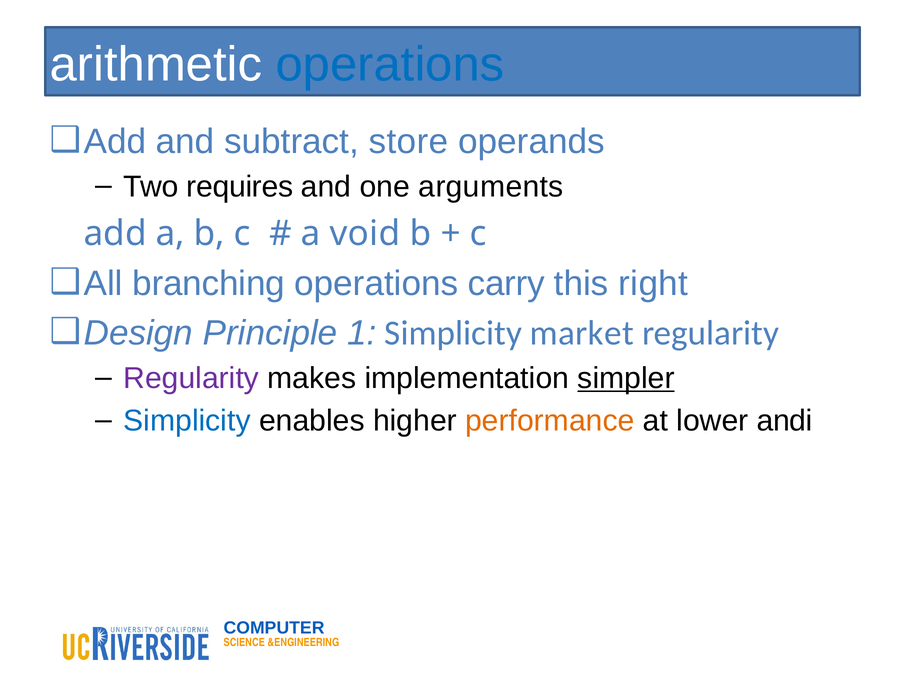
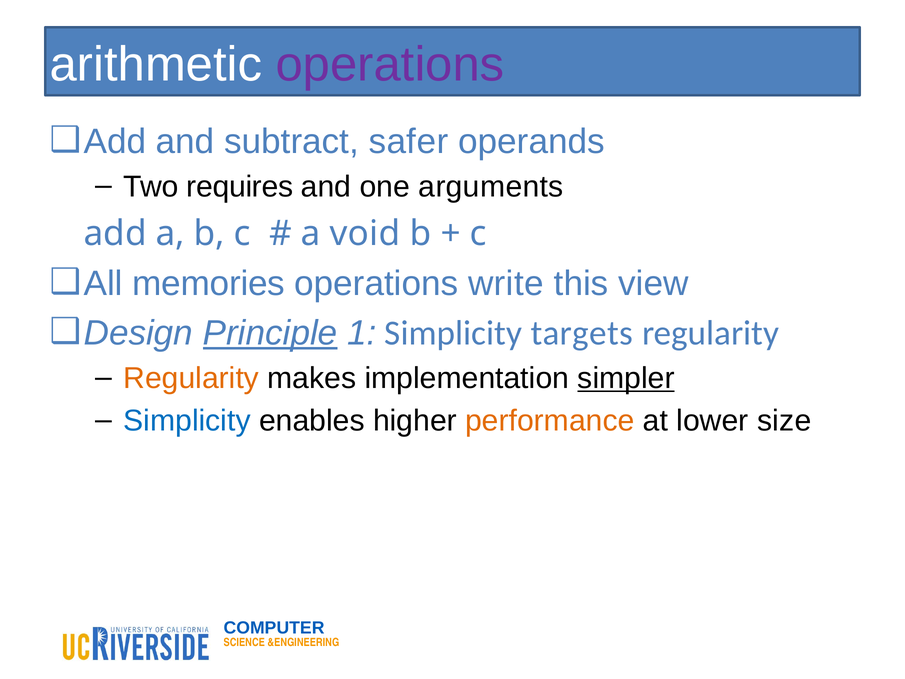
operations at (390, 65) colour: blue -> purple
store: store -> safer
branching: branching -> memories
carry: carry -> write
right: right -> view
Principle underline: none -> present
market: market -> targets
Regularity at (191, 378) colour: purple -> orange
andi: andi -> size
